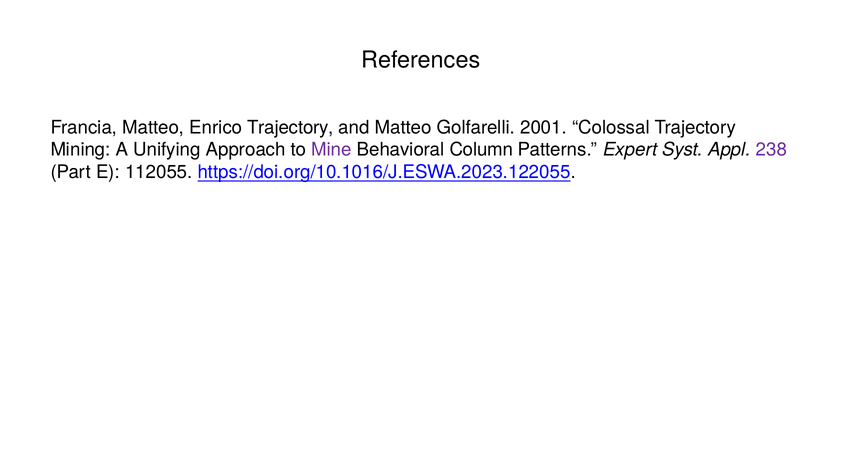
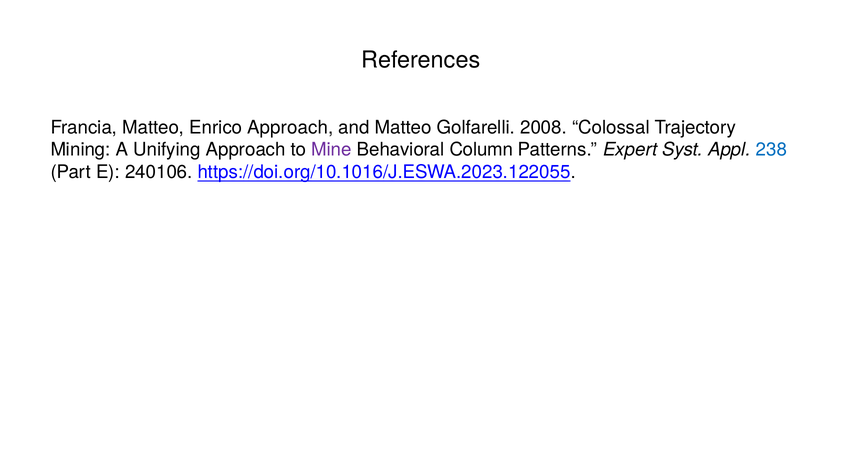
Enrico Trajectory: Trajectory -> Approach
2001: 2001 -> 2008
238 colour: purple -> blue
112055: 112055 -> 240106
